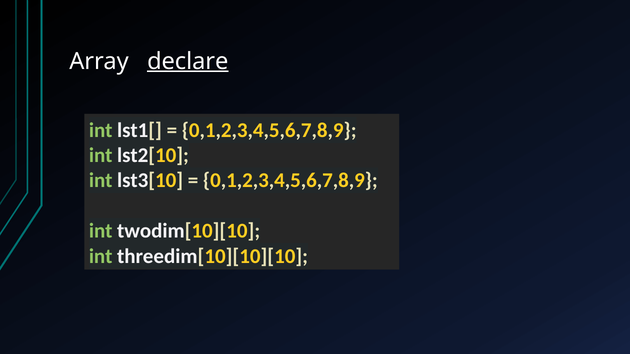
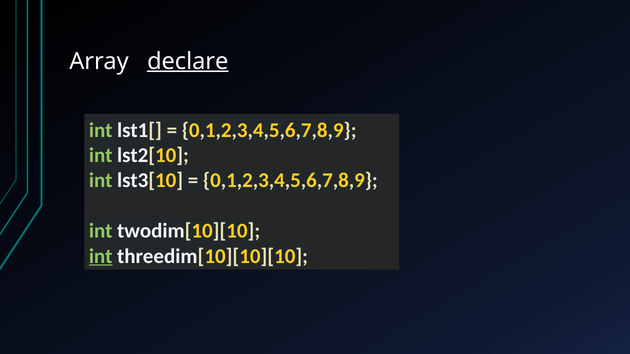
int at (101, 256) underline: none -> present
